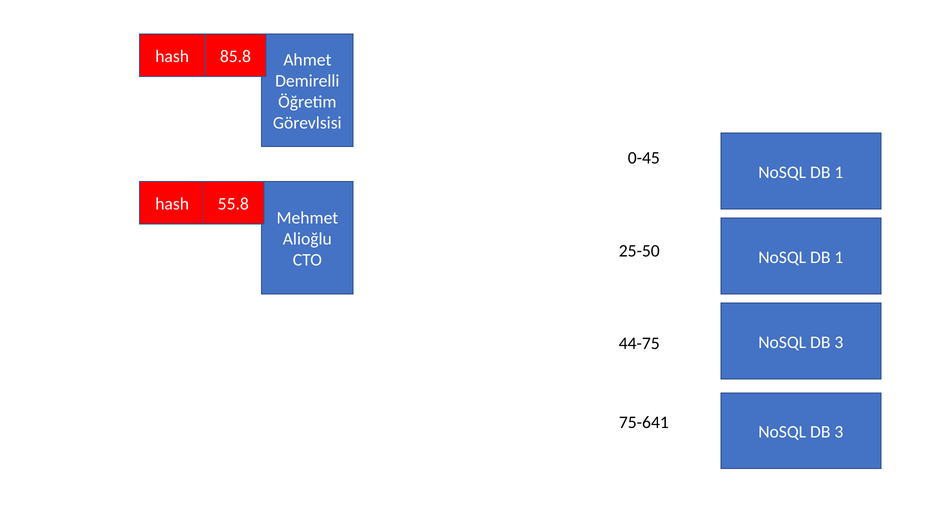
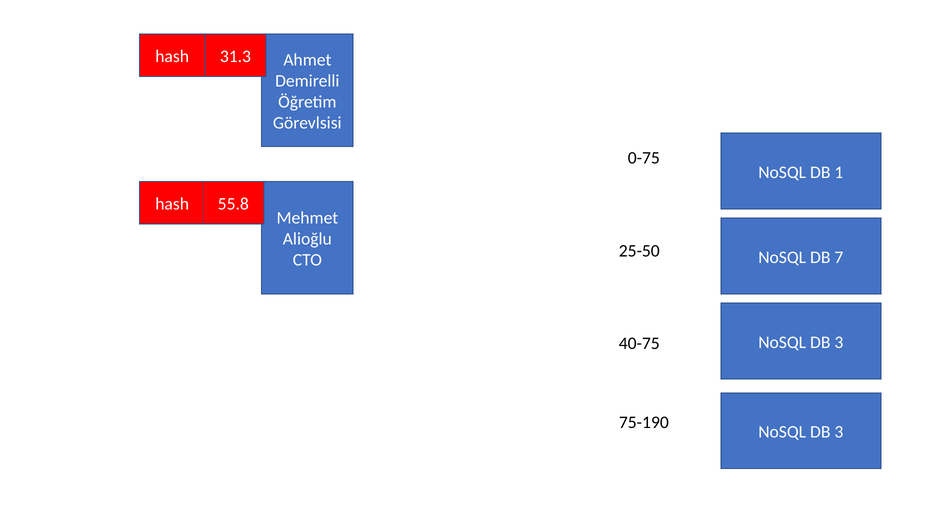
85.8: 85.8 -> 31.3
0-45: 0-45 -> 0-75
1 at (839, 257): 1 -> 7
44-75: 44-75 -> 40-75
75-641: 75-641 -> 75-190
